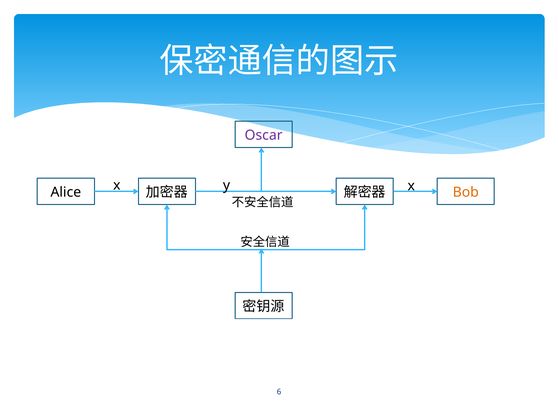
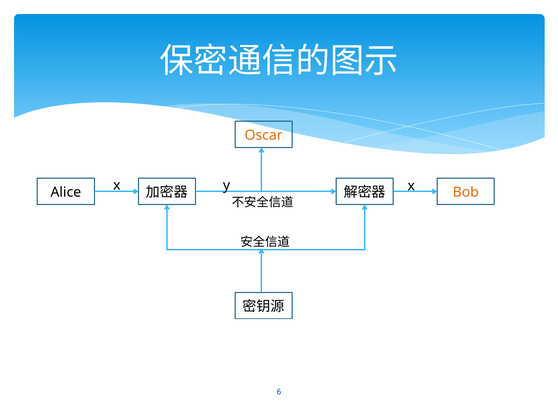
Oscar colour: purple -> orange
